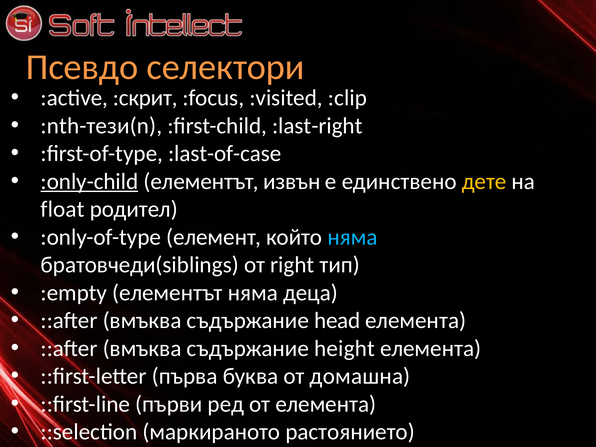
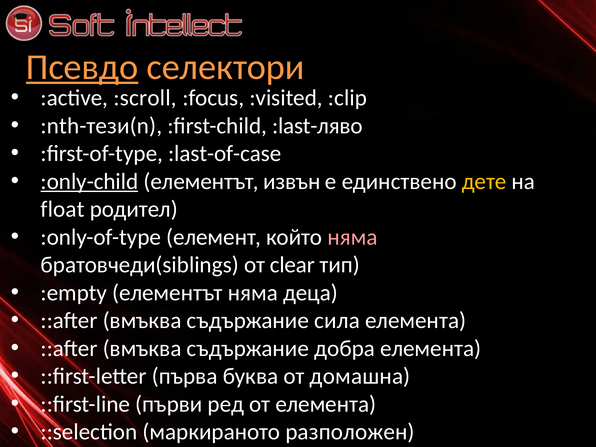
Псевдо underline: none -> present
:скрит: :скрит -> :scroll
:last-right: :last-right -> :last-ляво
няма at (352, 237) colour: light blue -> pink
right: right -> clear
head: head -> сила
height: height -> добра
растоянието: растоянието -> разположен
